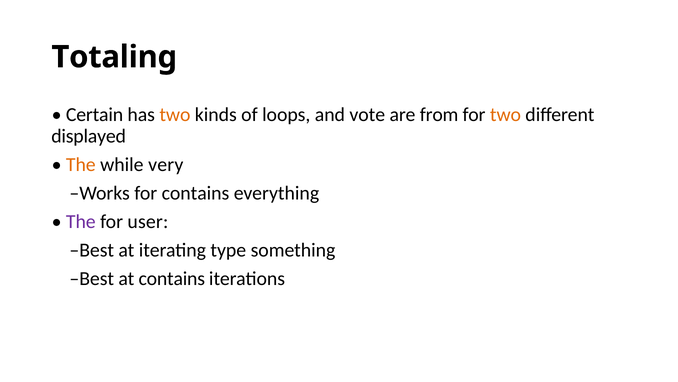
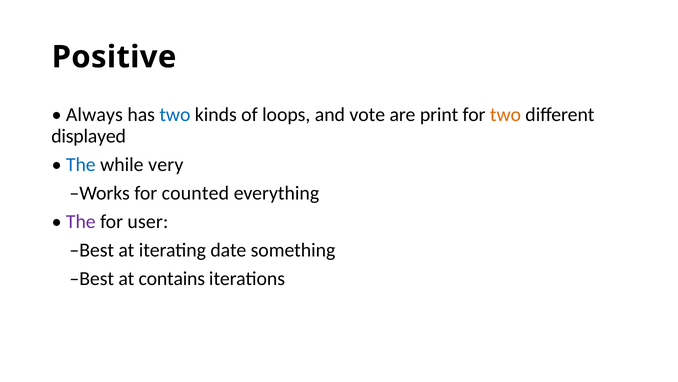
Totaling: Totaling -> Positive
Certain: Certain -> Always
two at (175, 115) colour: orange -> blue
from: from -> print
The at (81, 164) colour: orange -> blue
for contains: contains -> counted
type: type -> date
